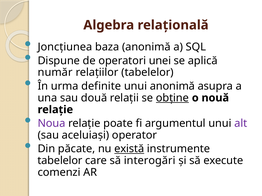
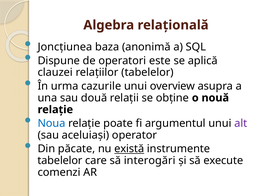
unei: unei -> este
număr: număr -> clauzei
definite: definite -> cazurile
unui anonimă: anonimă -> overview
obţine underline: present -> none
Noua colour: purple -> blue
